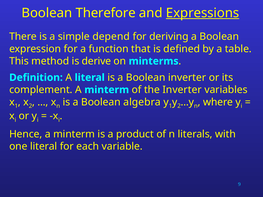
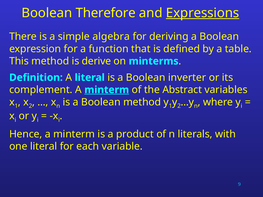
depend: depend -> algebra
minterm at (107, 90) underline: none -> present
the Inverter: Inverter -> Abstract
Boolean algebra: algebra -> method
